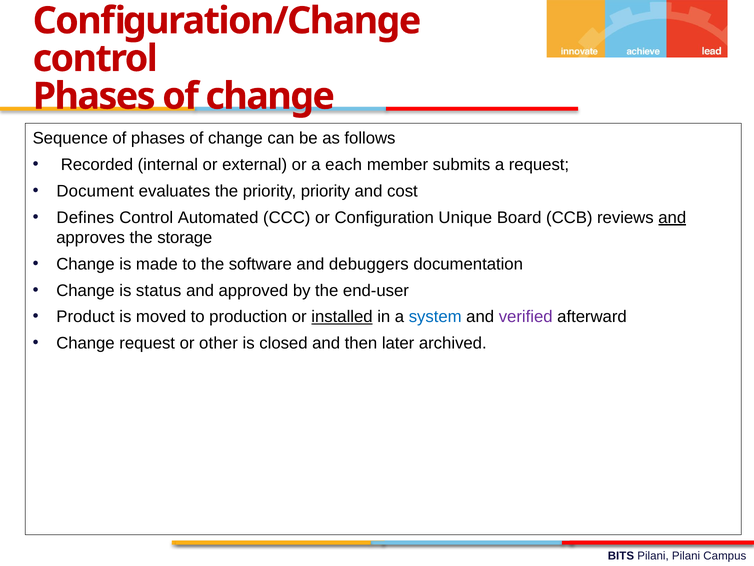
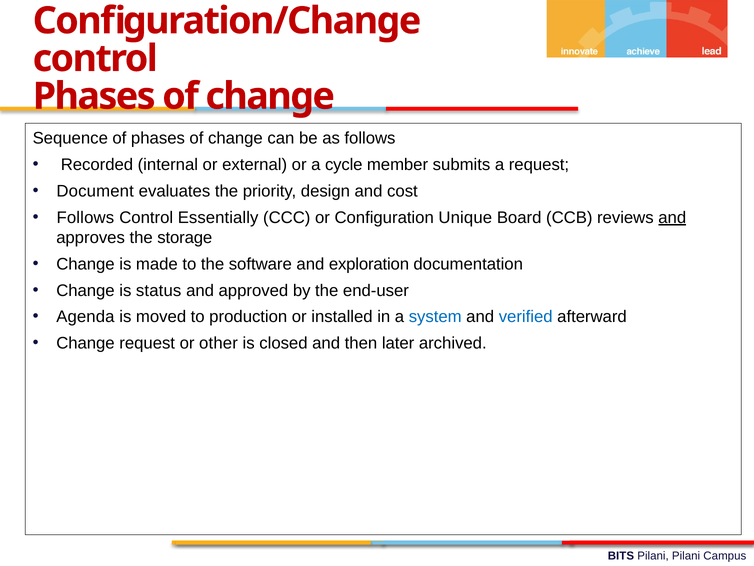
each: each -> cycle
priority priority: priority -> design
Defines at (85, 217): Defines -> Follows
Automated: Automated -> Essentially
debuggers: debuggers -> exploration
Product: Product -> Agenda
installed underline: present -> none
verified colour: purple -> blue
